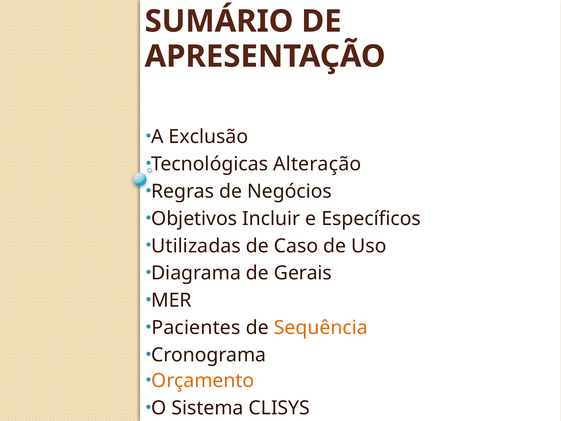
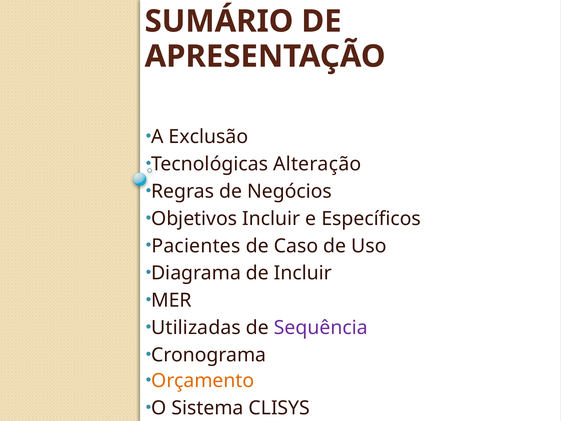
Utilizadas: Utilizadas -> Pacientes
de Gerais: Gerais -> Incluir
Pacientes: Pacientes -> Utilizadas
Sequência colour: orange -> purple
